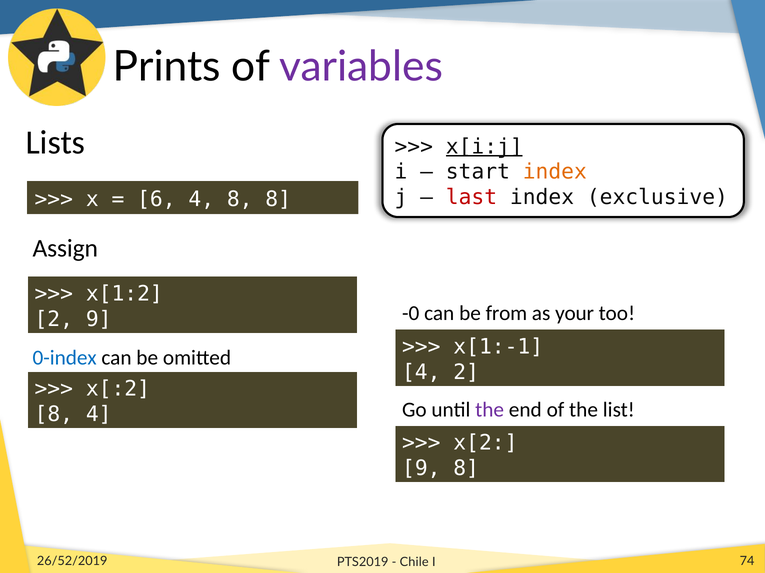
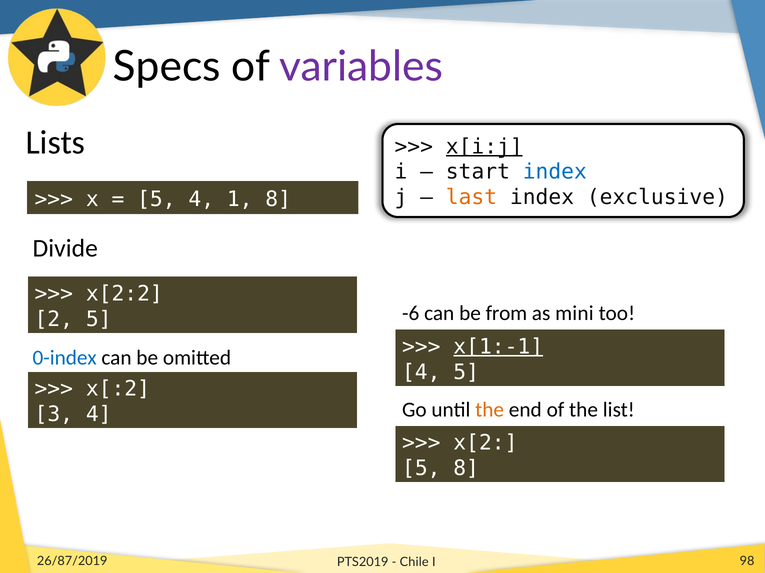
Prints: Prints -> Specs
index at (555, 172) colour: orange -> blue
last colour: red -> orange
6 at (156, 199): 6 -> 5
4 8: 8 -> 1
Assign: Assign -> Divide
x[1:2: x[1:2 -> x[2:2
-0: -0 -> -6
your: your -> mini
2 9: 9 -> 5
x[1:-1 underline: none -> present
4 2: 2 -> 5
the at (490, 410) colour: purple -> orange
8 at (54, 415): 8 -> 3
9 at (421, 469): 9 -> 5
26/52/2019: 26/52/2019 -> 26/87/2019
74: 74 -> 98
